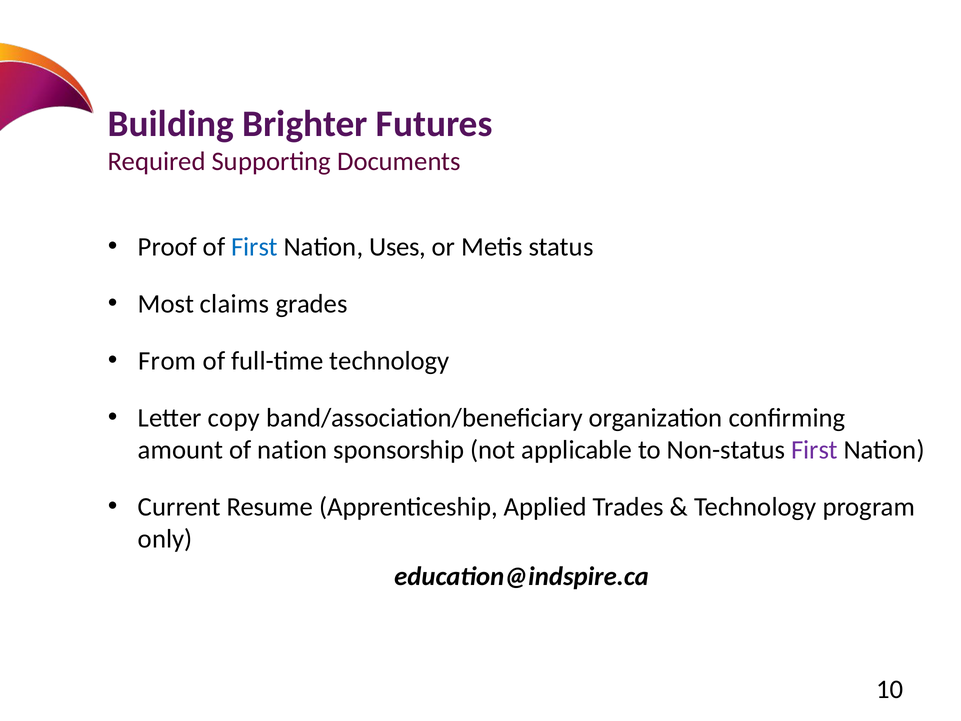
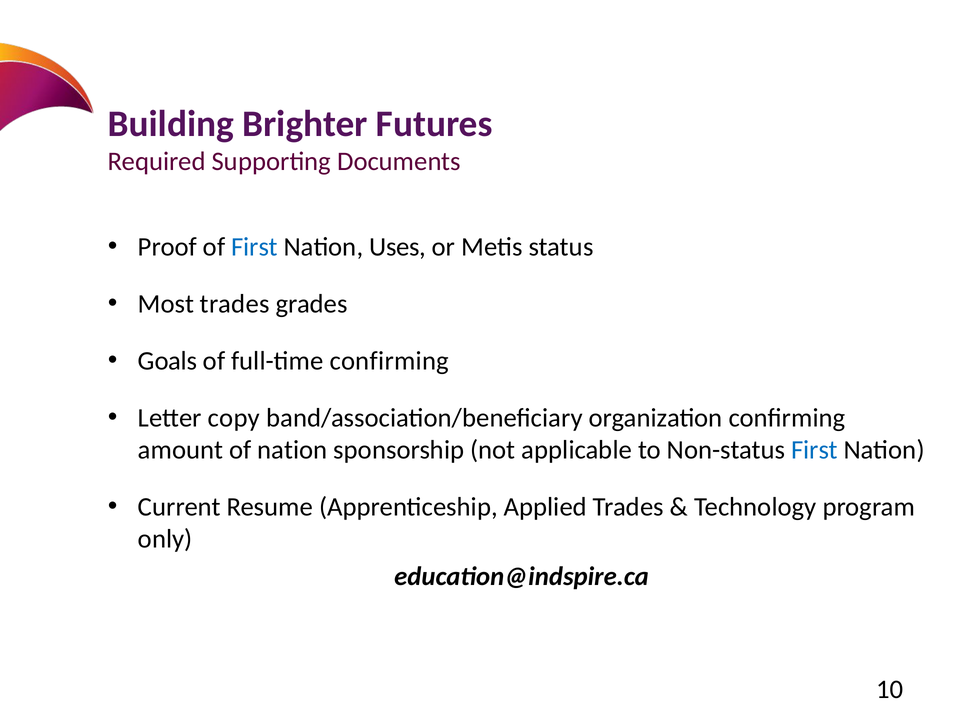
Most claims: claims -> trades
From: From -> Goals
full-time technology: technology -> confirming
First at (815, 450) colour: purple -> blue
